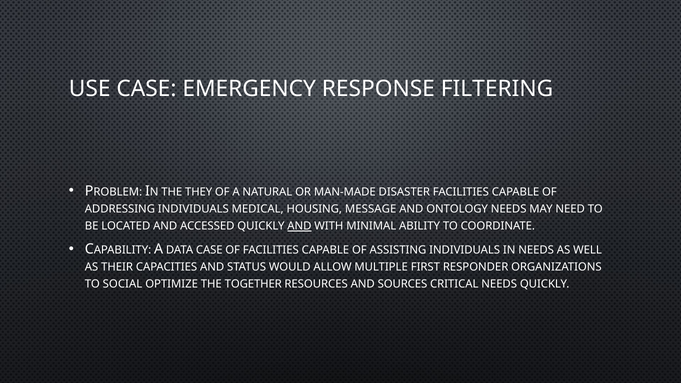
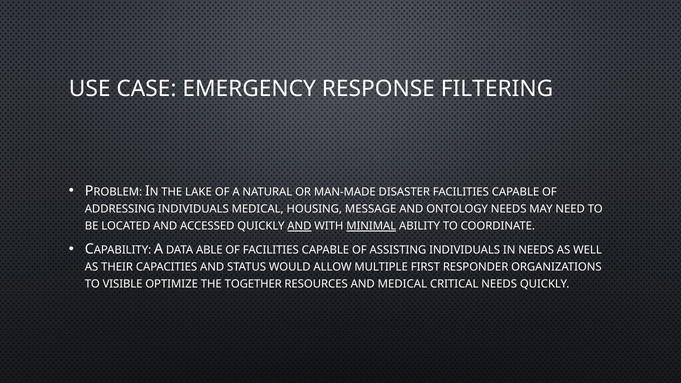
THEY: THEY -> LAKE
MINIMAL underline: none -> present
DATA CASE: CASE -> ABLE
SOCIAL: SOCIAL -> VISIBLE
AND SOURCES: SOURCES -> MEDICAL
